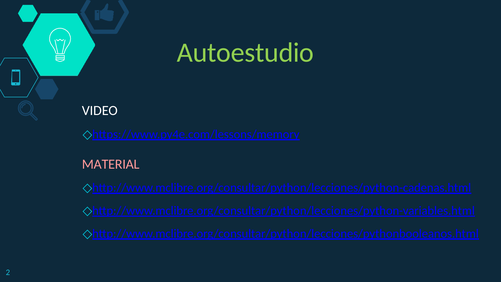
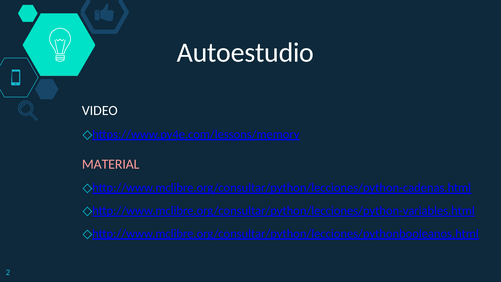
Autoestudio colour: light green -> white
